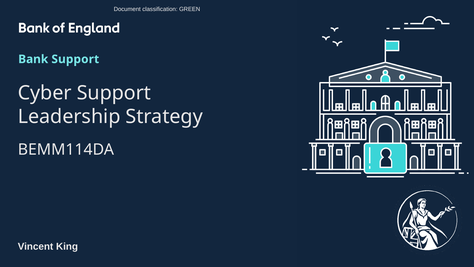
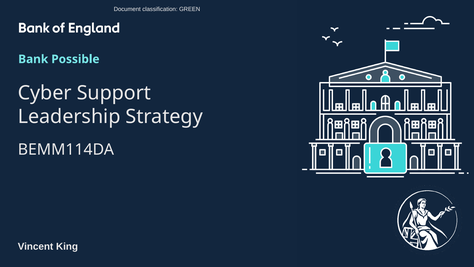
Bank Support: Support -> Possible
